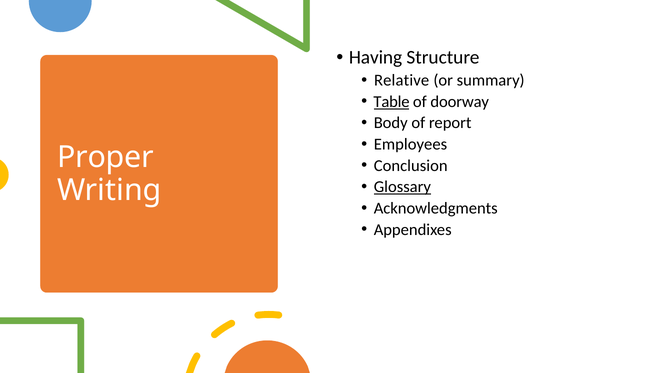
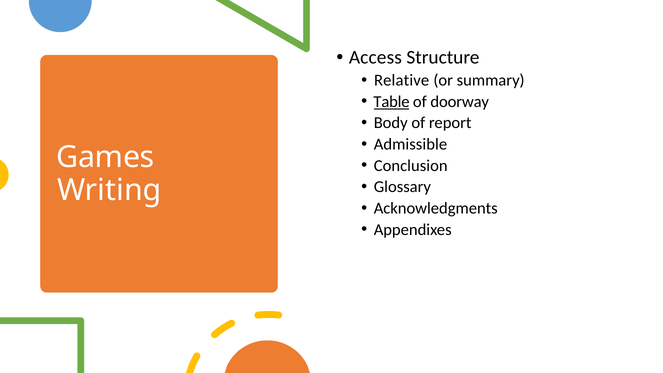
Having: Having -> Access
Employees: Employees -> Admissible
Proper: Proper -> Games
Glossary underline: present -> none
